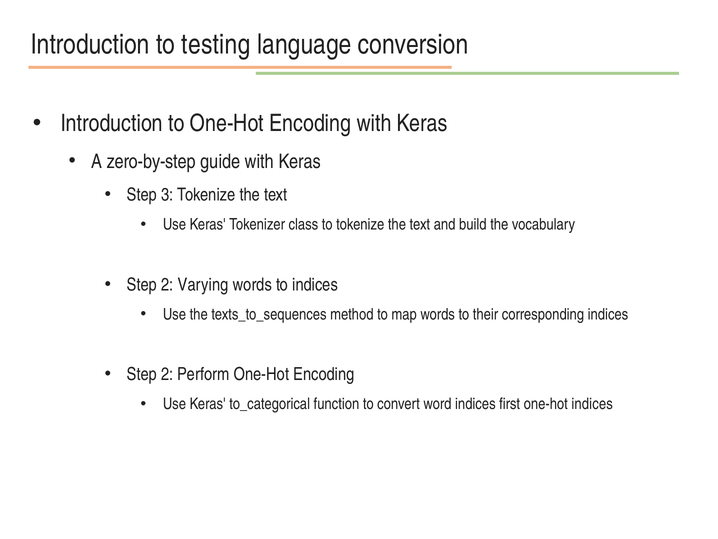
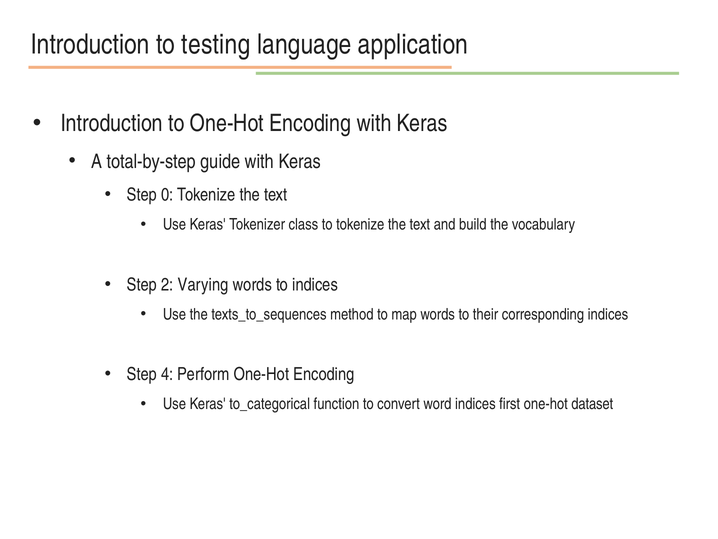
conversion: conversion -> application
zero-by-step: zero-by-step -> total-by-step
3: 3 -> 0
2 at (167, 374): 2 -> 4
one-hot indices: indices -> dataset
